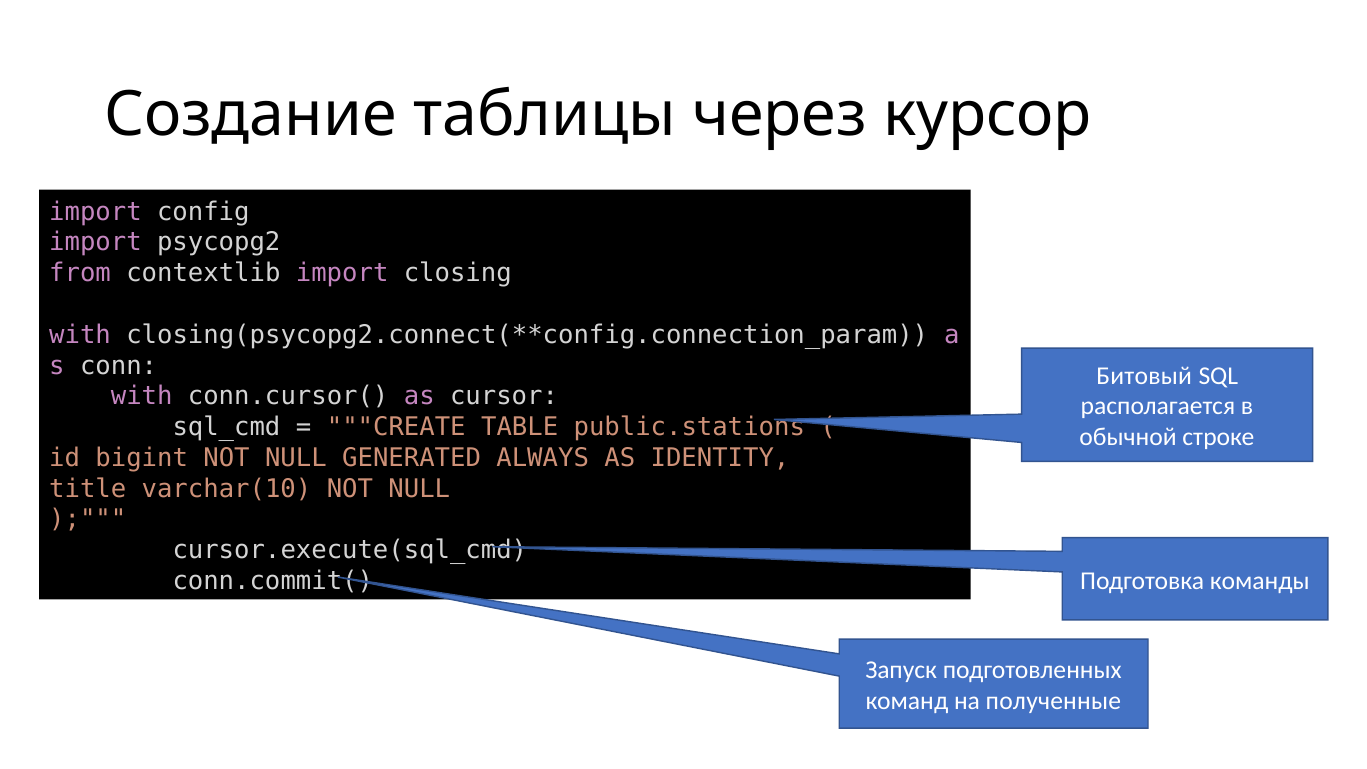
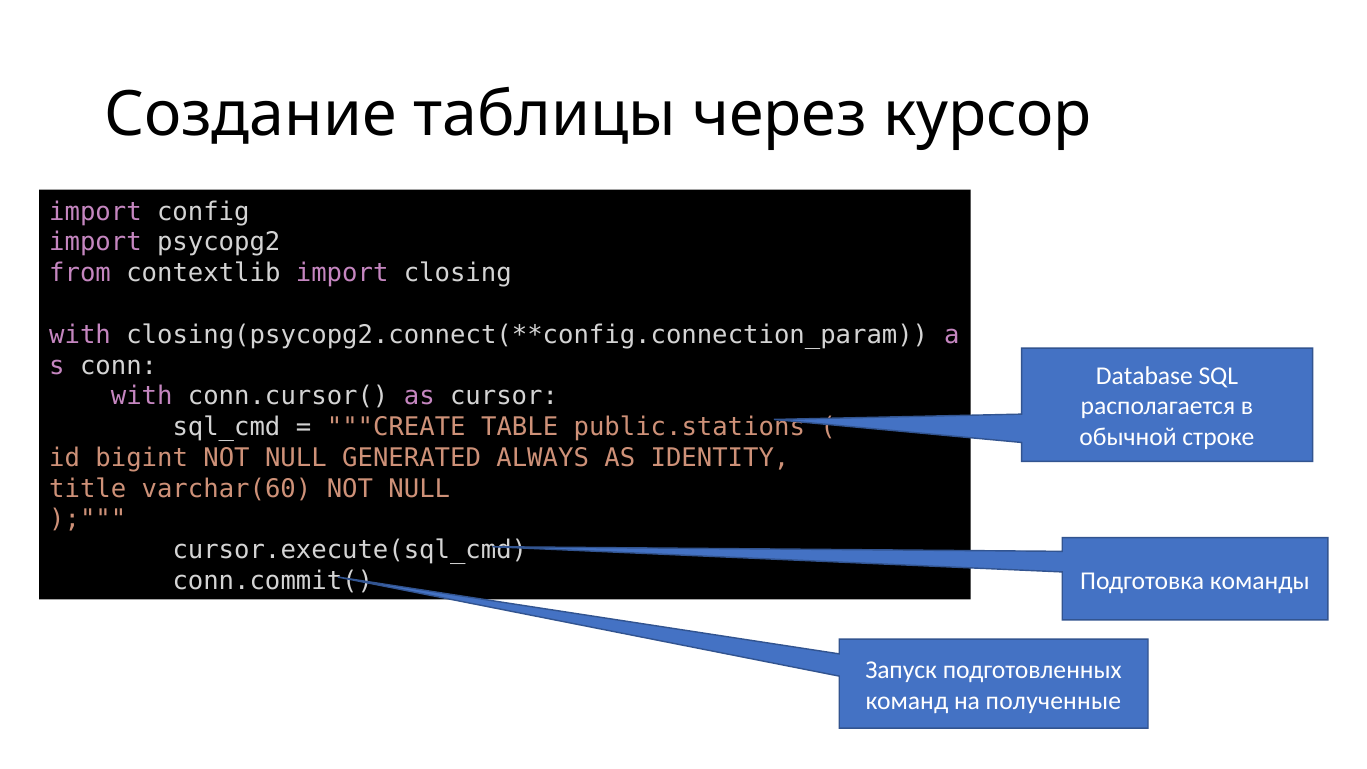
Битовый: Битовый -> Database
varchar(10: varchar(10 -> varchar(60
